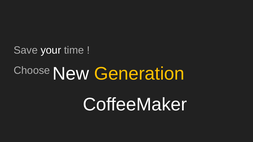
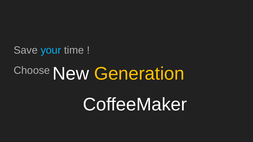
your colour: white -> light blue
